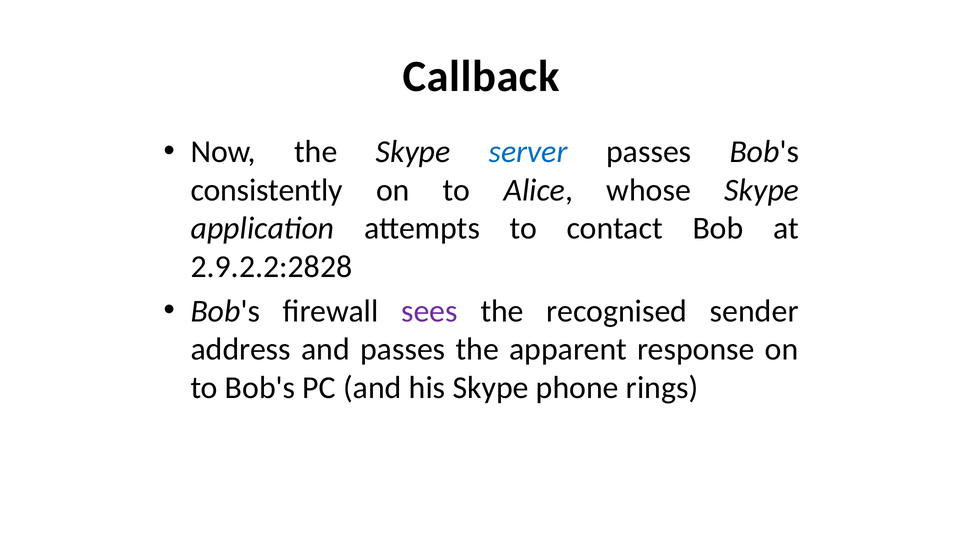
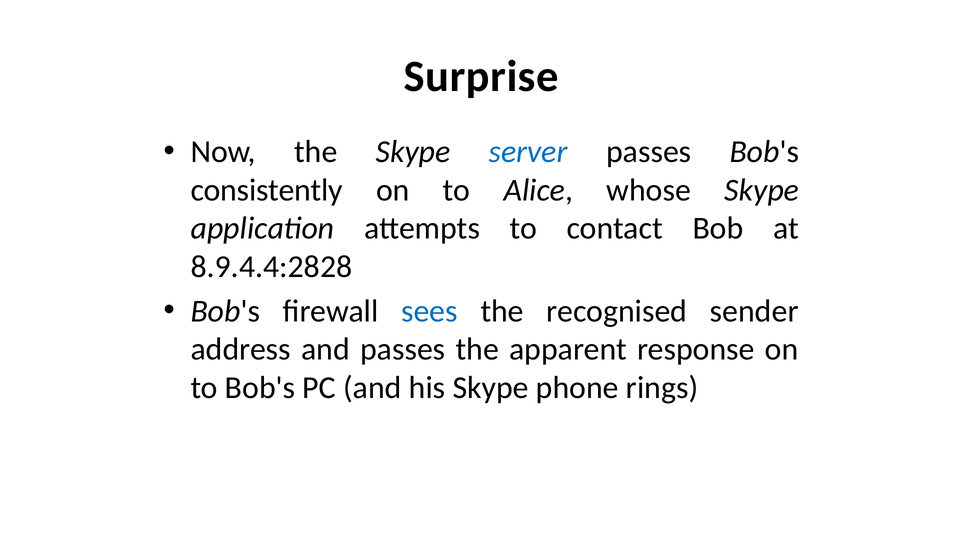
Callback: Callback -> Surprise
2.9.2.2:2828: 2.9.2.2:2828 -> 8.9.4.4:2828
sees colour: purple -> blue
